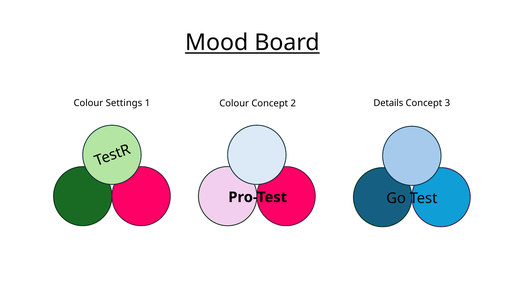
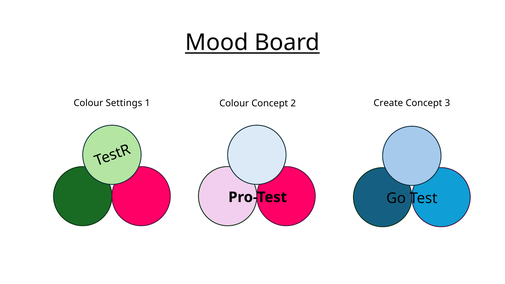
Details: Details -> Create
